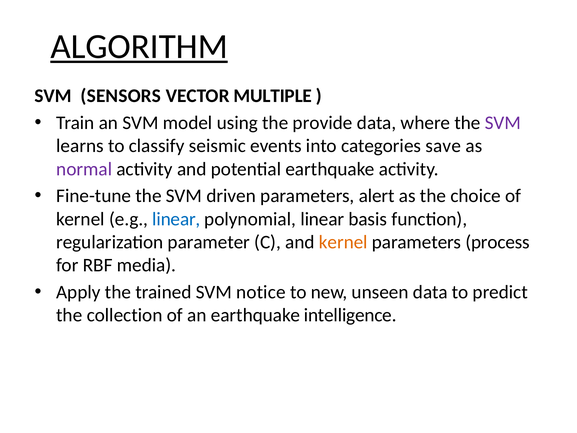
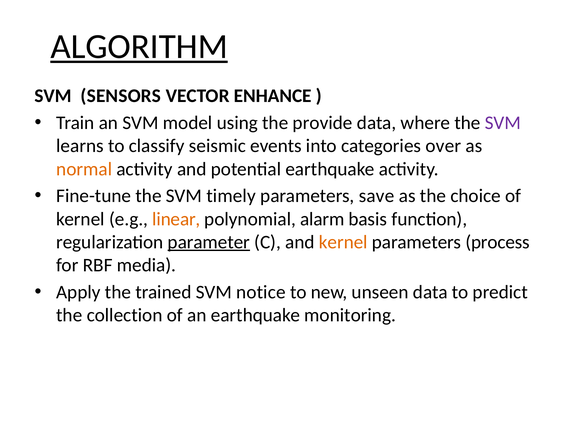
MULTIPLE: MULTIPLE -> ENHANCE
save: save -> over
normal colour: purple -> orange
driven: driven -> timely
alert: alert -> save
linear at (176, 219) colour: blue -> orange
polynomial linear: linear -> alarm
parameter underline: none -> present
intelligence: intelligence -> monitoring
